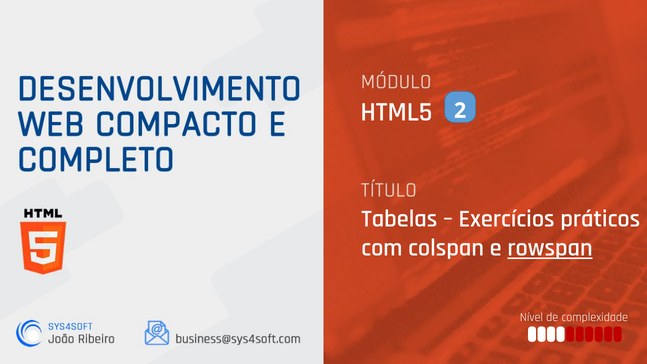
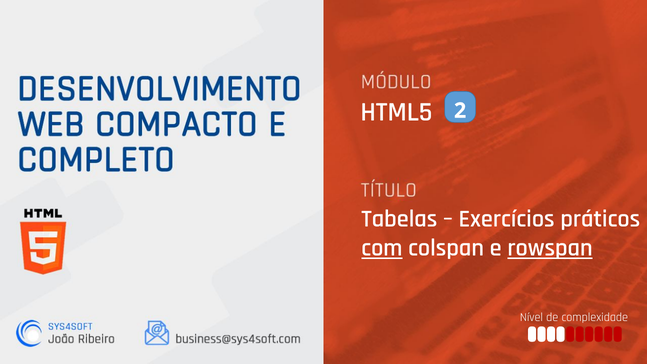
com underline: none -> present
